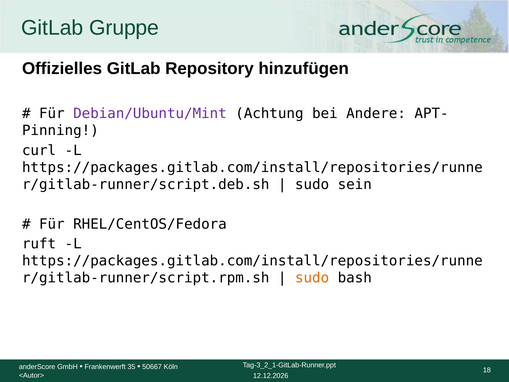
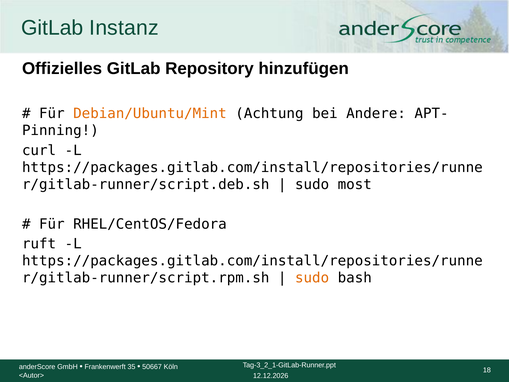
Gruppe: Gruppe -> Instanz
Debian/Ubuntu/Mint colour: purple -> orange
sein: sein -> most
